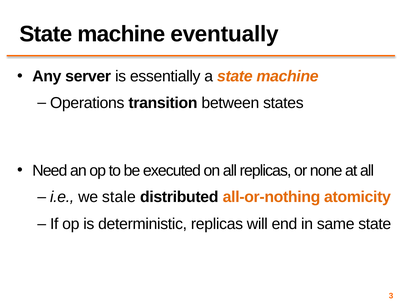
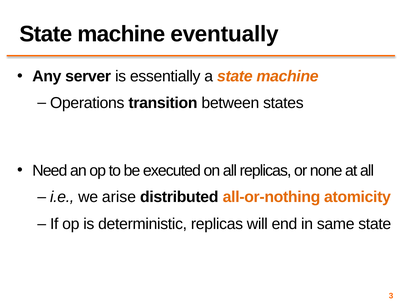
stale: stale -> arise
